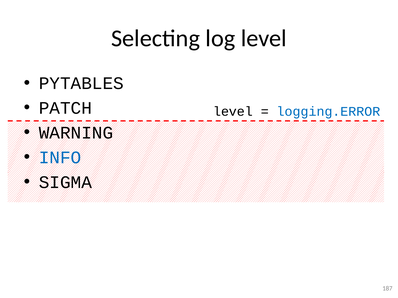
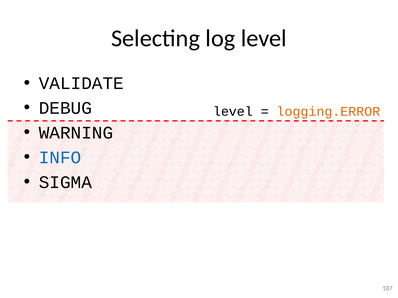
PYTABLES: PYTABLES -> VALIDATE
PATCH: PATCH -> DEBUG
logging.ERROR colour: blue -> orange
